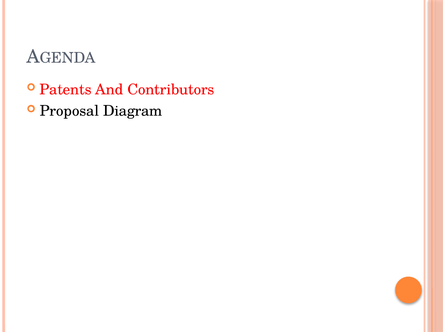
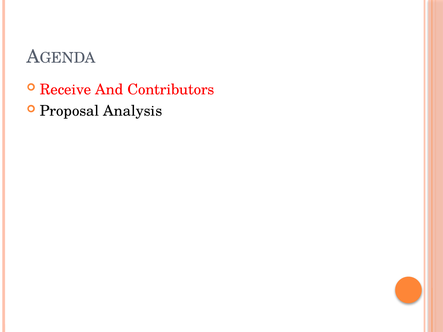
Patents: Patents -> Receive
Diagram: Diagram -> Analysis
